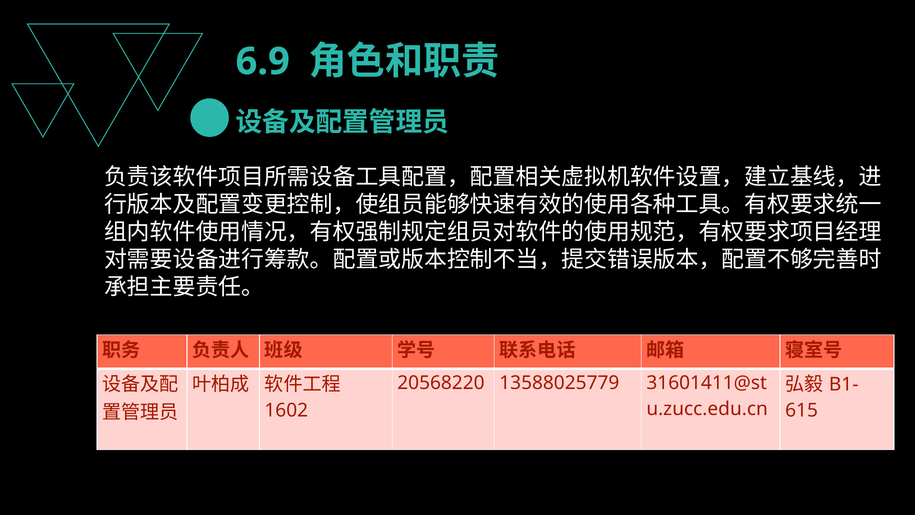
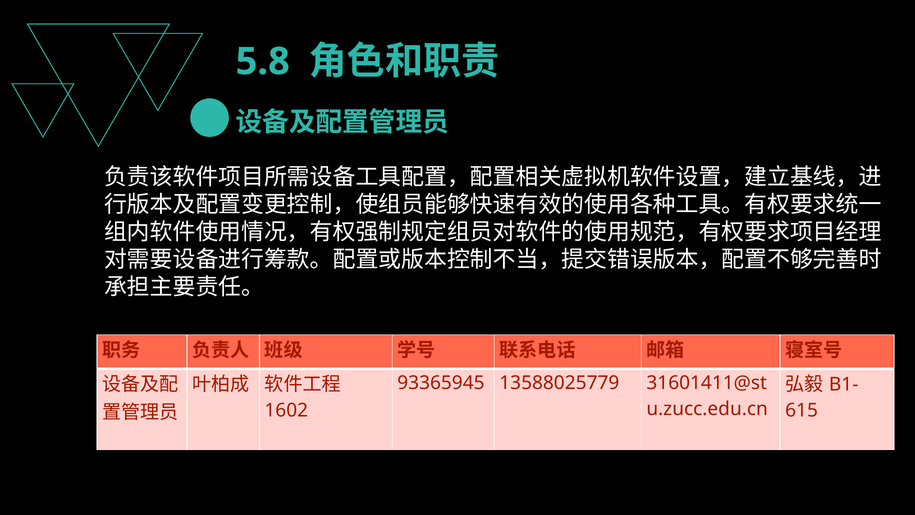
6.9: 6.9 -> 5.8
20568220: 20568220 -> 93365945
